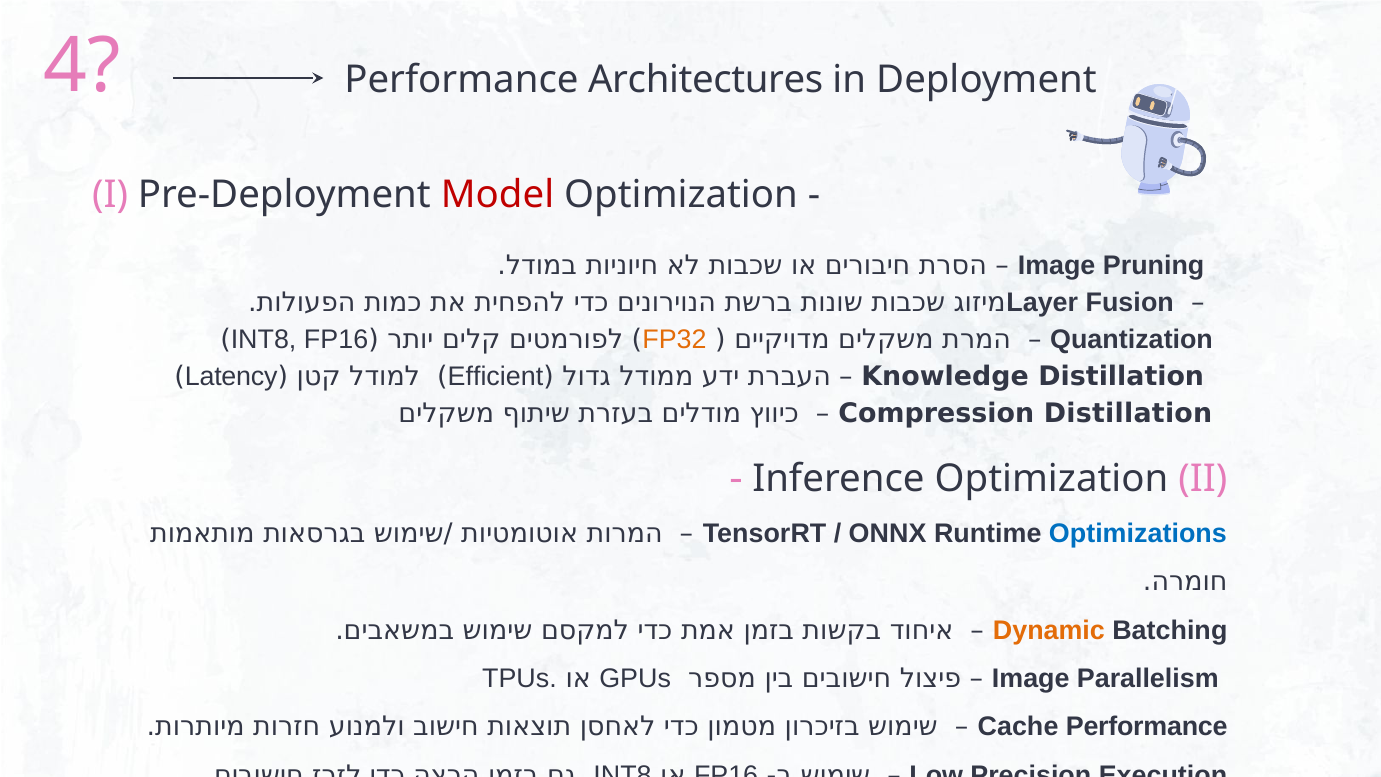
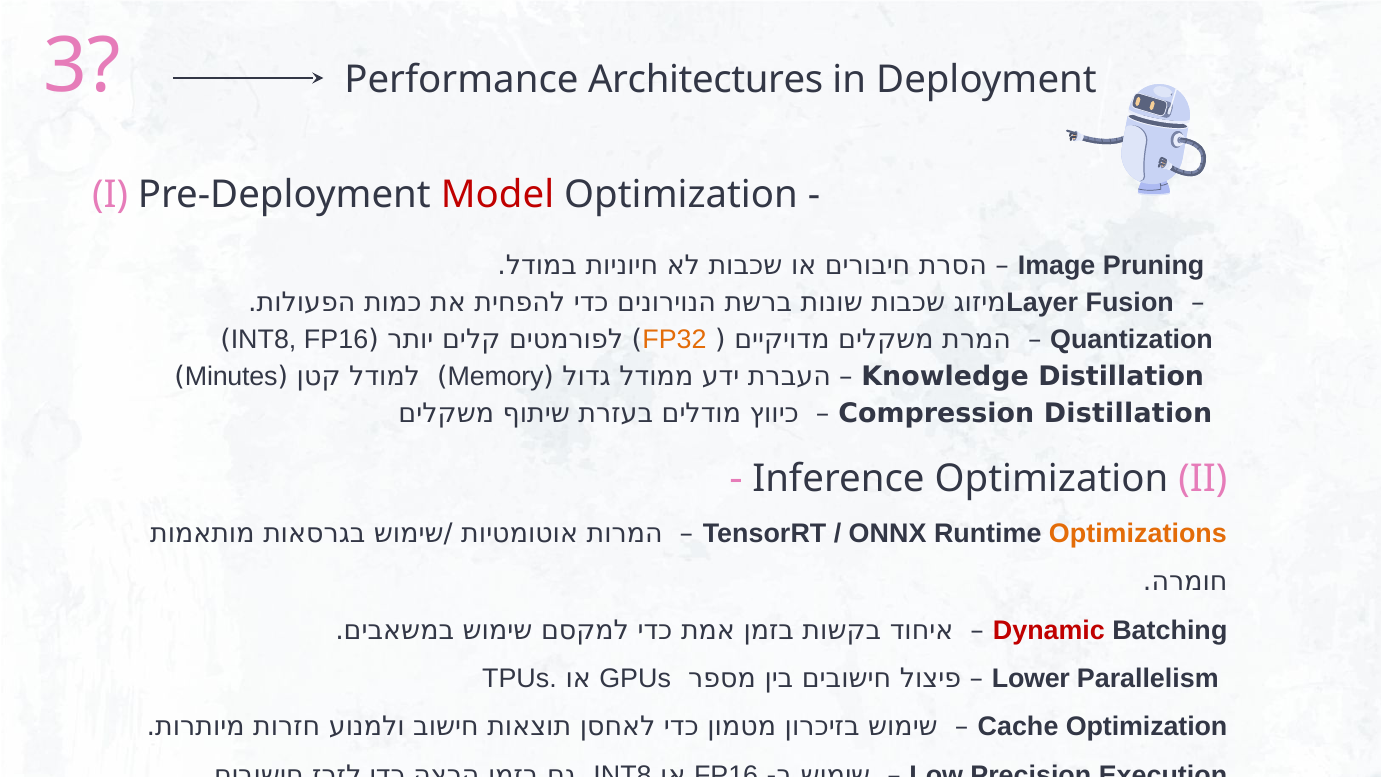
4: 4 -> 3
Latency: Latency -> Minutes
Efficient: Efficient -> Memory
Optimizations colour: blue -> orange
Dynamic colour: orange -> red
Image at (1031, 678): Image -> Lower
Cache Performance: Performance -> Optimization
